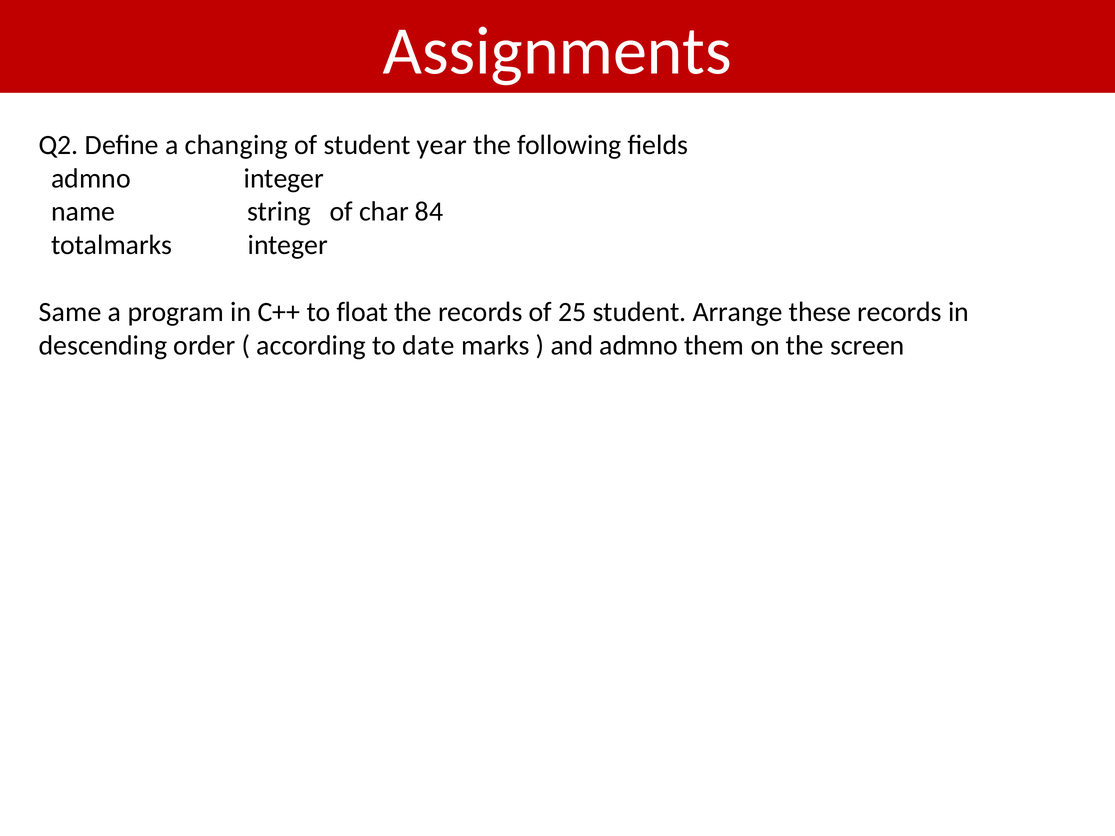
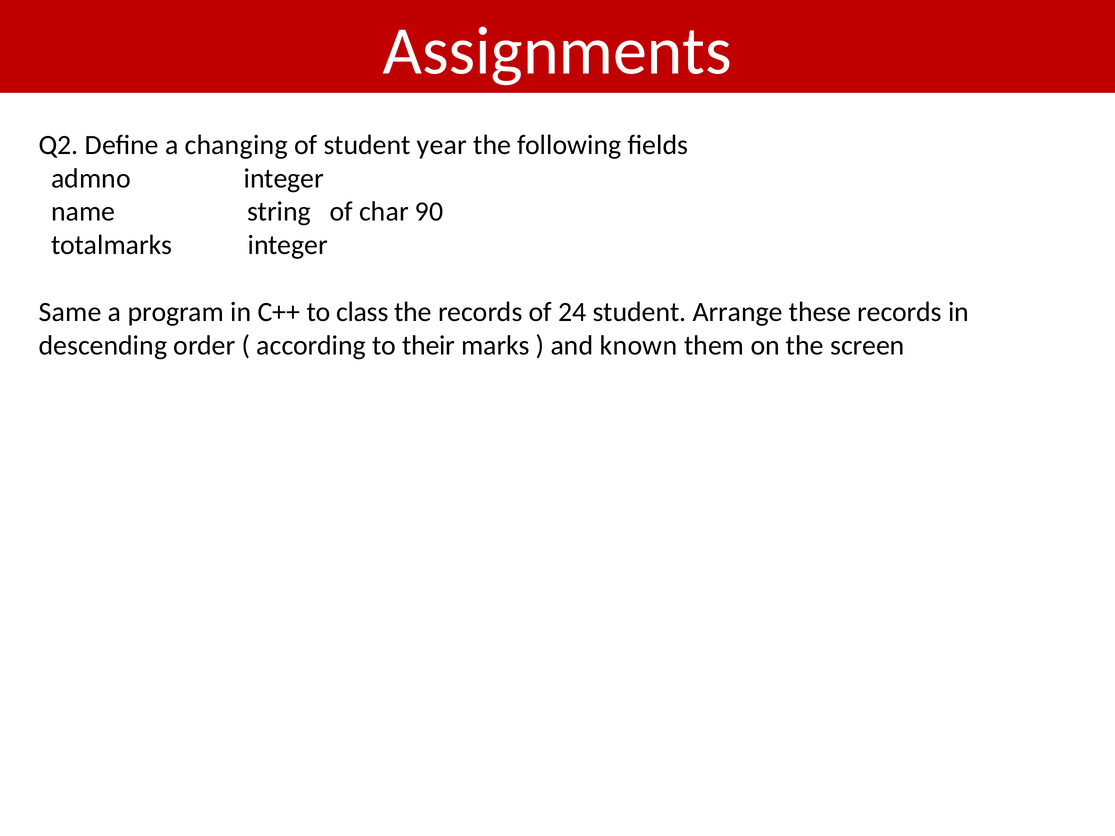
84: 84 -> 90
float: float -> class
25: 25 -> 24
date: date -> their
and admno: admno -> known
